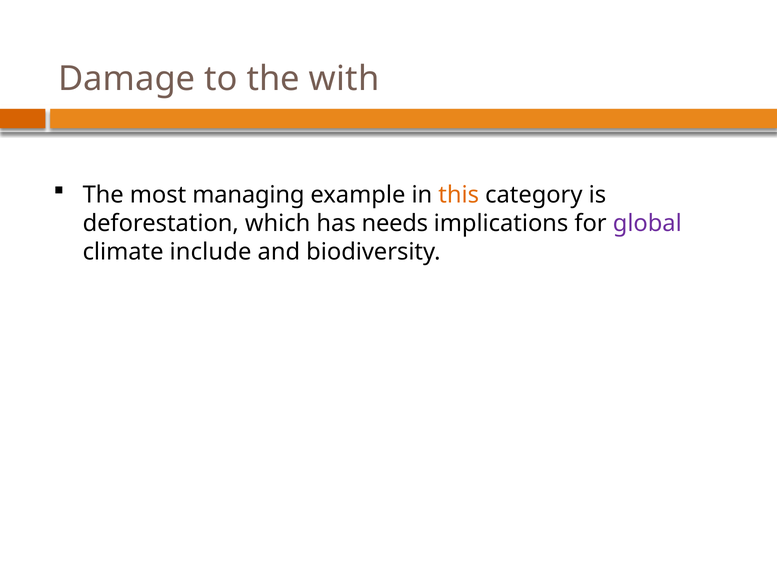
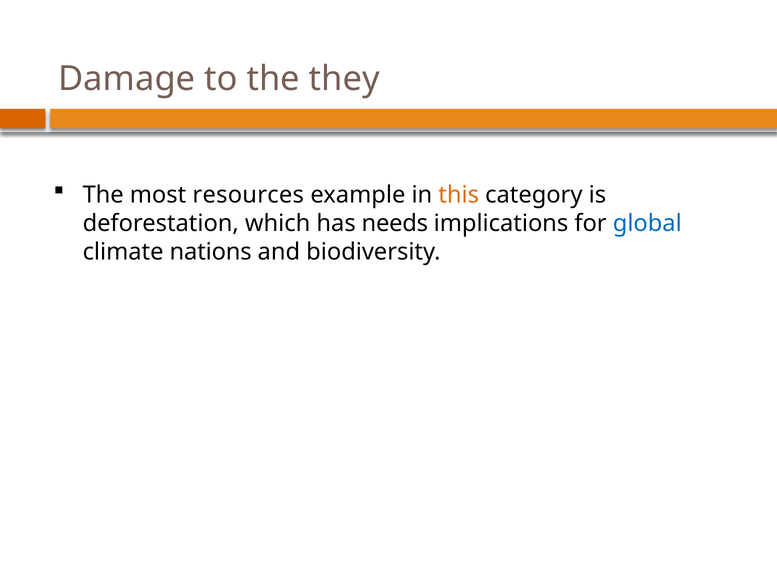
with: with -> they
managing: managing -> resources
global colour: purple -> blue
include: include -> nations
